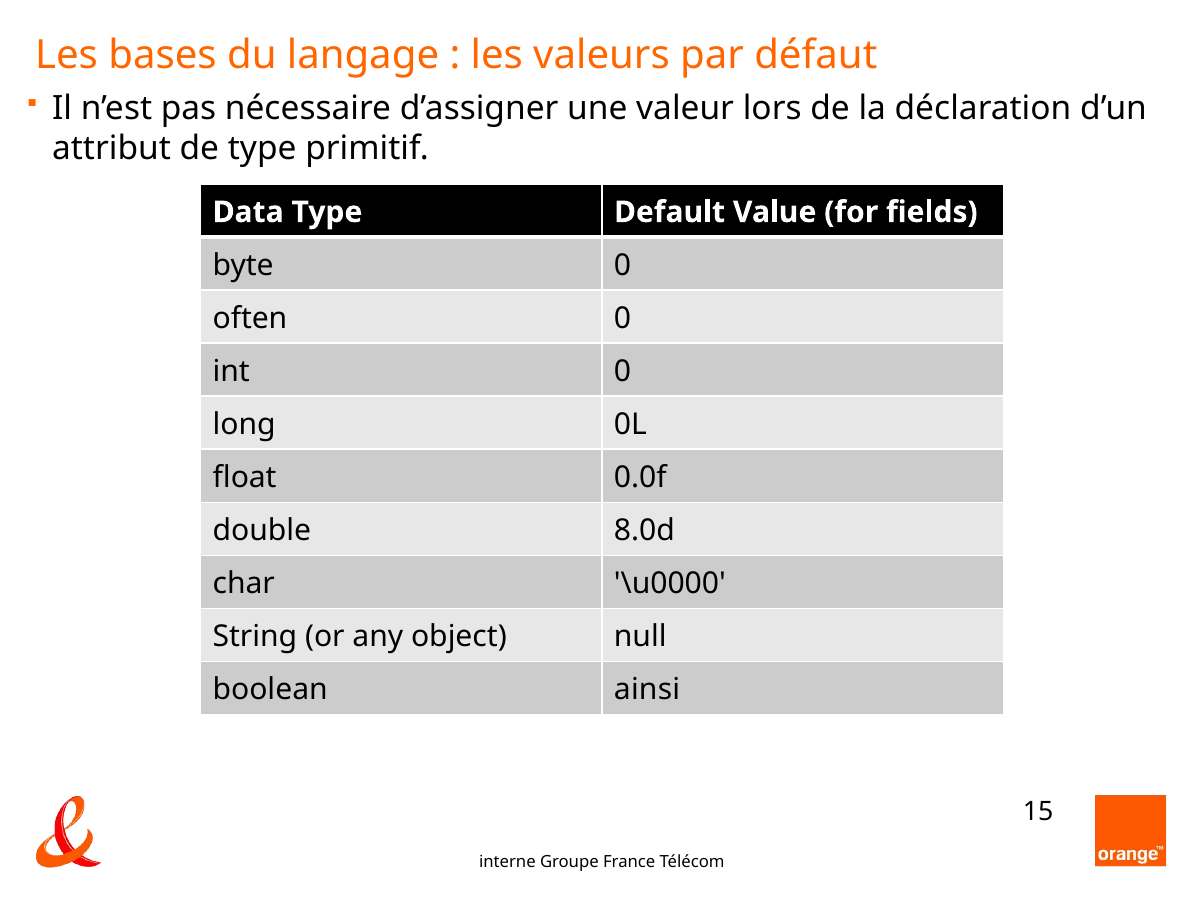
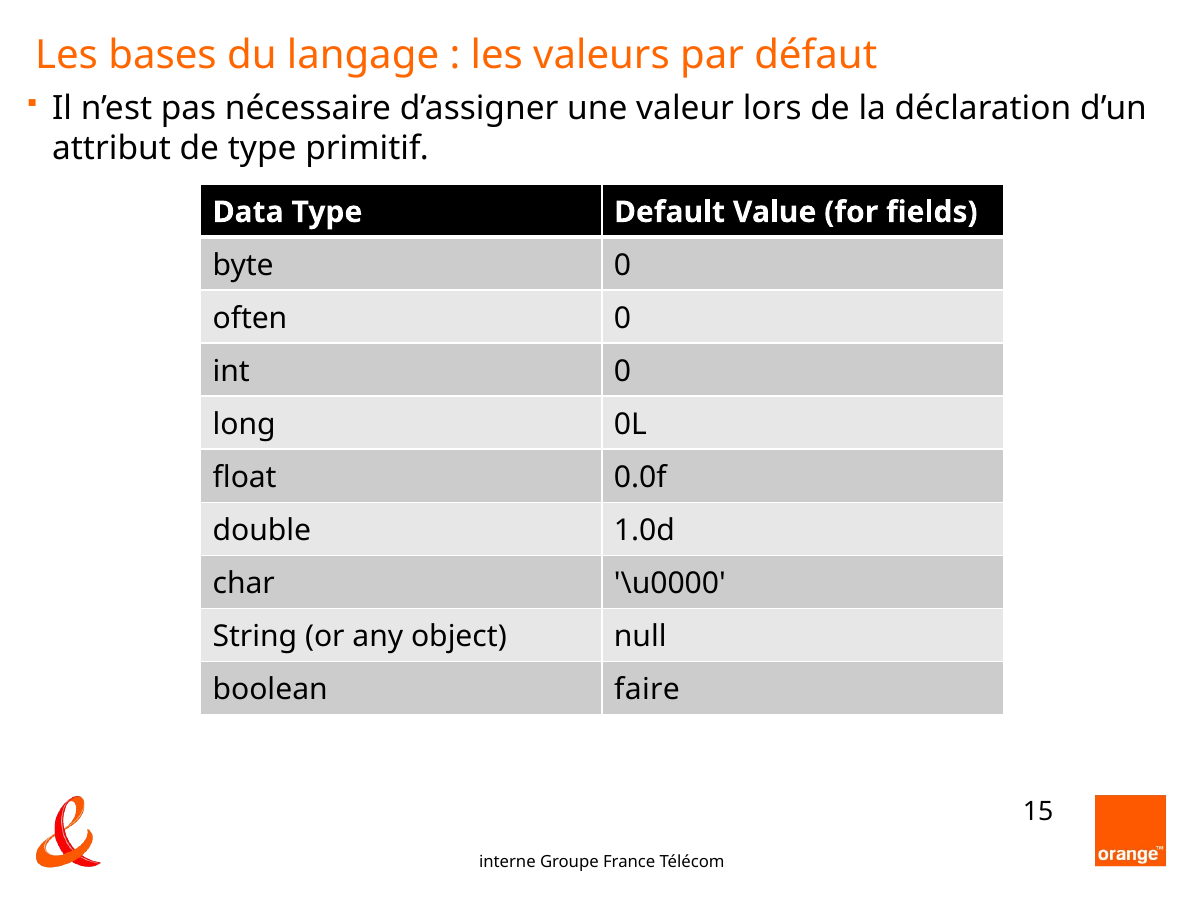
8.0d: 8.0d -> 1.0d
ainsi: ainsi -> faire
